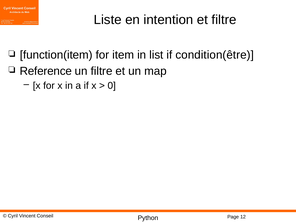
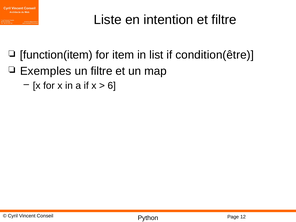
Reference: Reference -> Exemples
0: 0 -> 6
